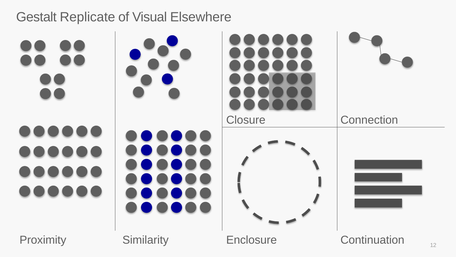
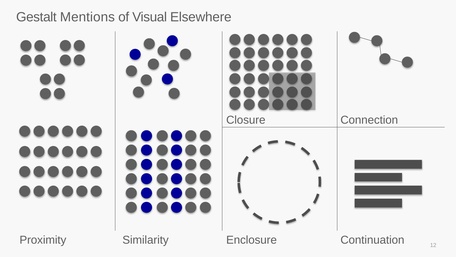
Replicate: Replicate -> Mentions
